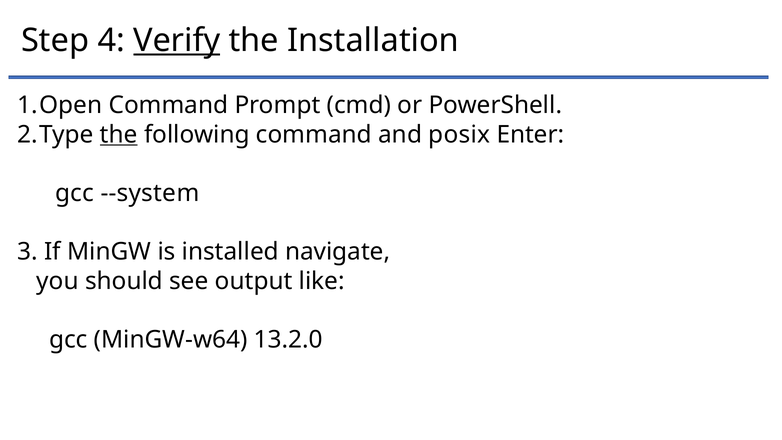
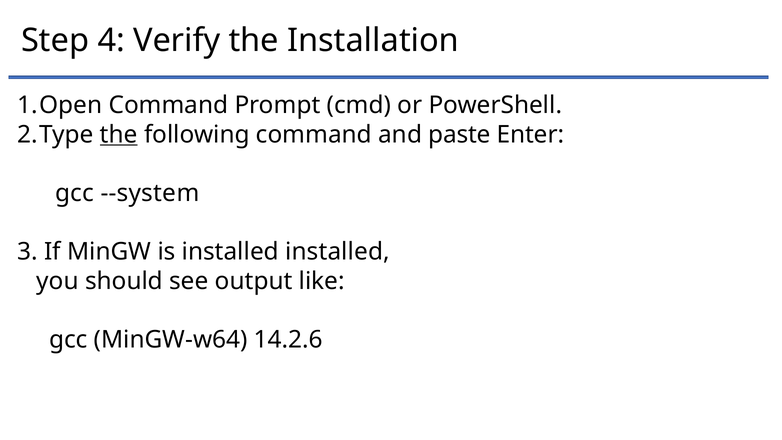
Verify underline: present -> none
posix: posix -> paste
installed navigate: navigate -> installed
13.2.0: 13.2.0 -> 14.2.6
